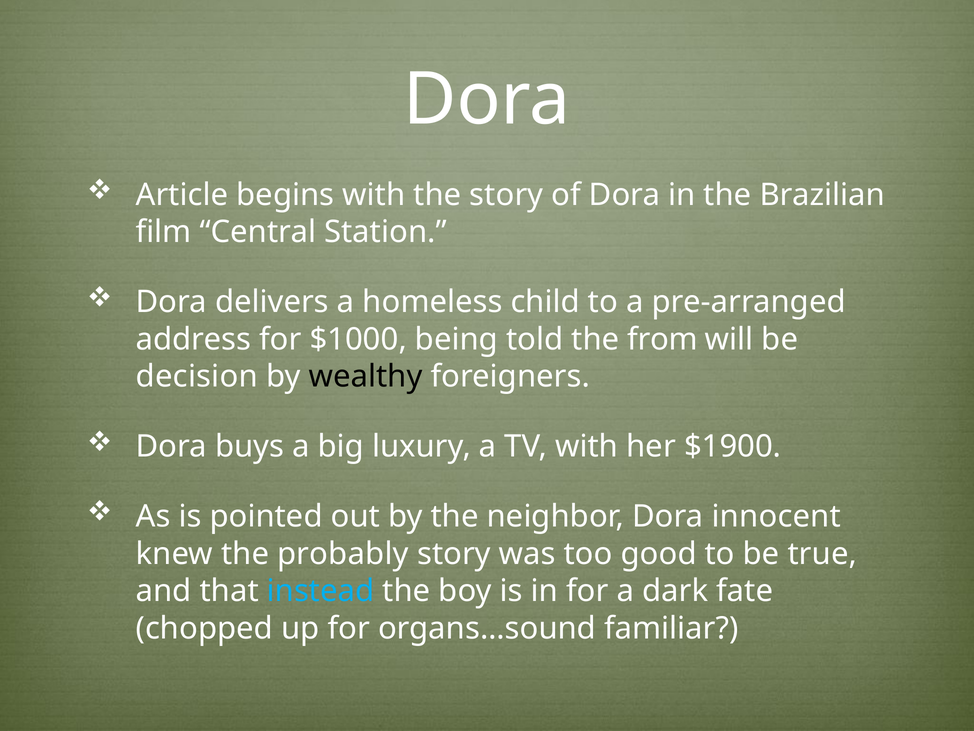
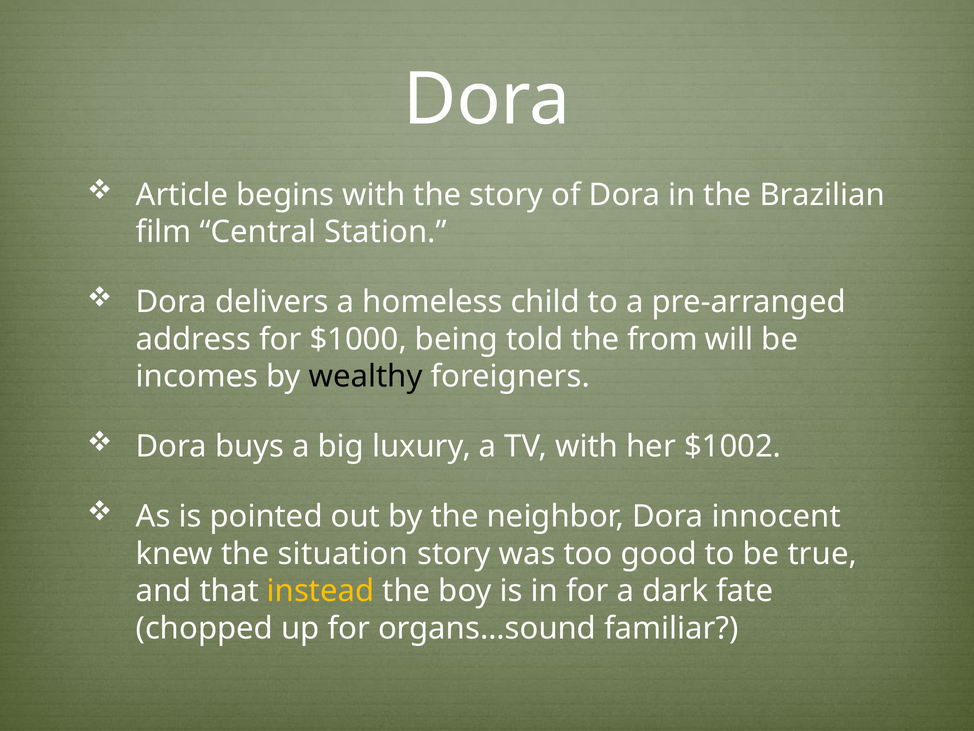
decision: decision -> incomes
$1900: $1900 -> $1002
probably: probably -> situation
instead colour: light blue -> yellow
